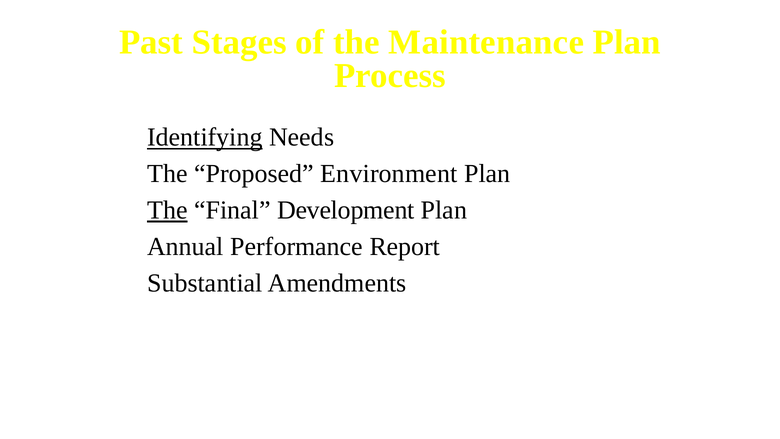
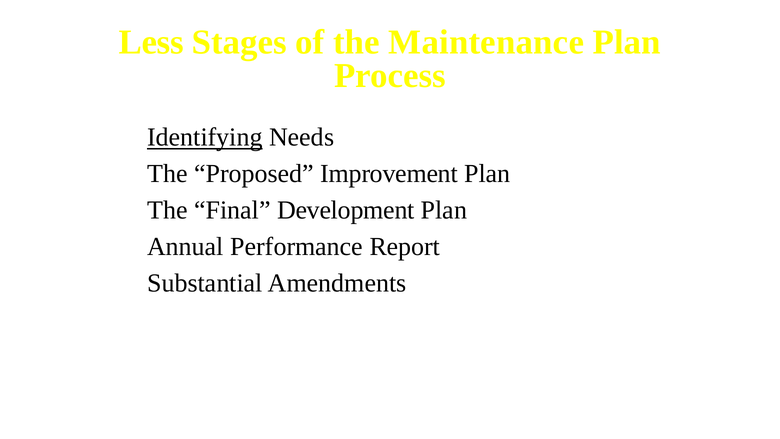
Past: Past -> Less
Environment: Environment -> Improvement
The at (167, 210) underline: present -> none
